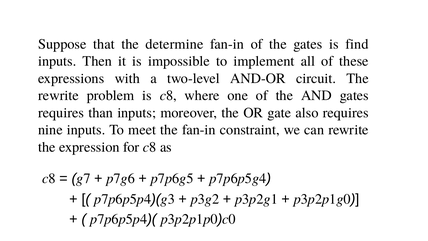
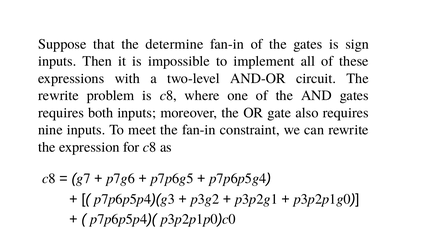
find: find -> sign
than: than -> both
